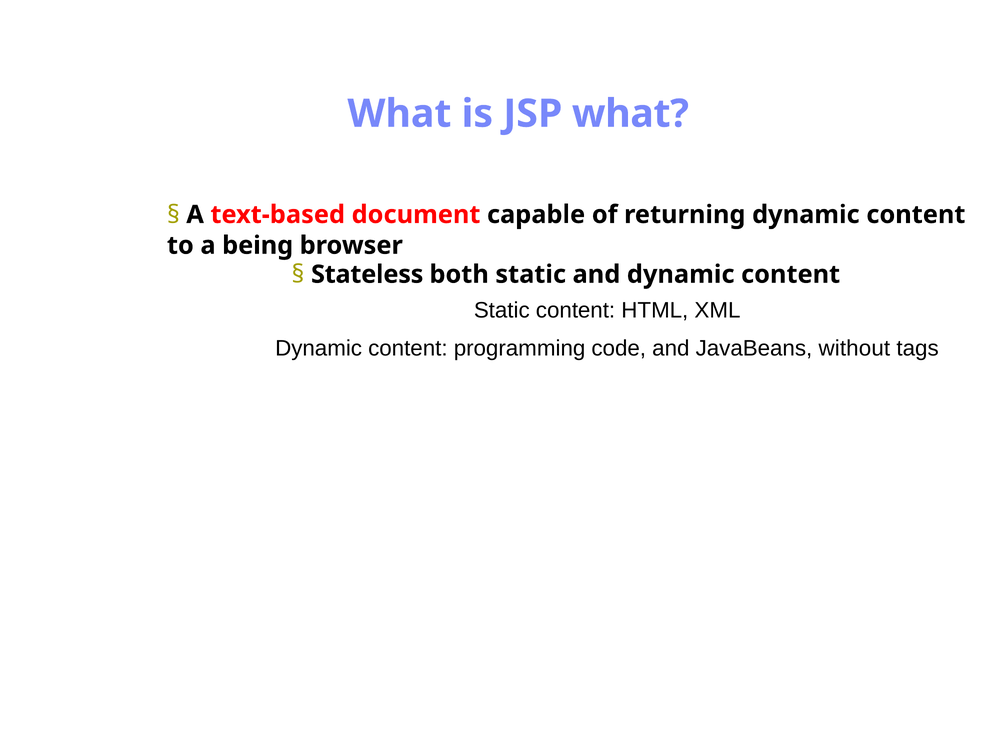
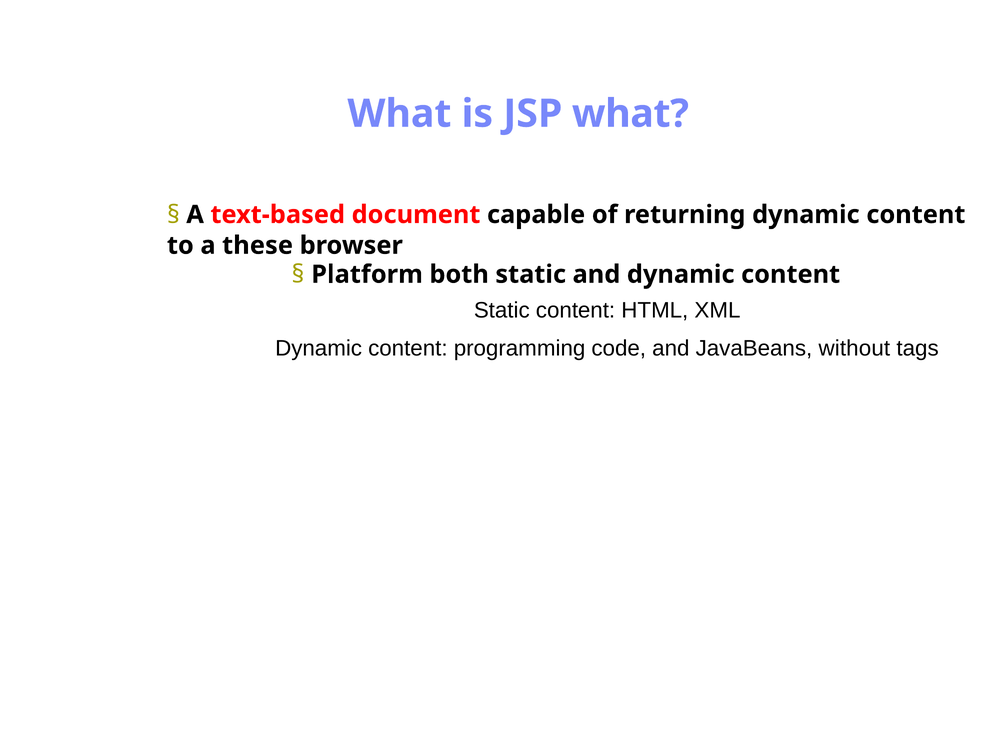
being: being -> these
Stateless: Stateless -> Platform
